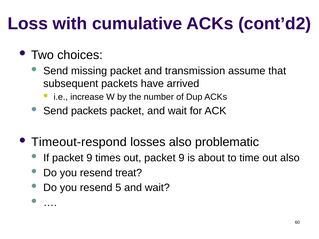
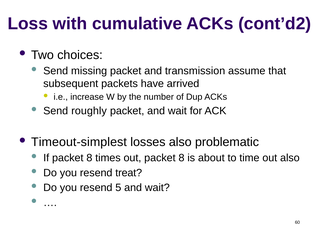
Send packets: packets -> roughly
Timeout-respond: Timeout-respond -> Timeout-simplest
If packet 9: 9 -> 8
out packet 9: 9 -> 8
